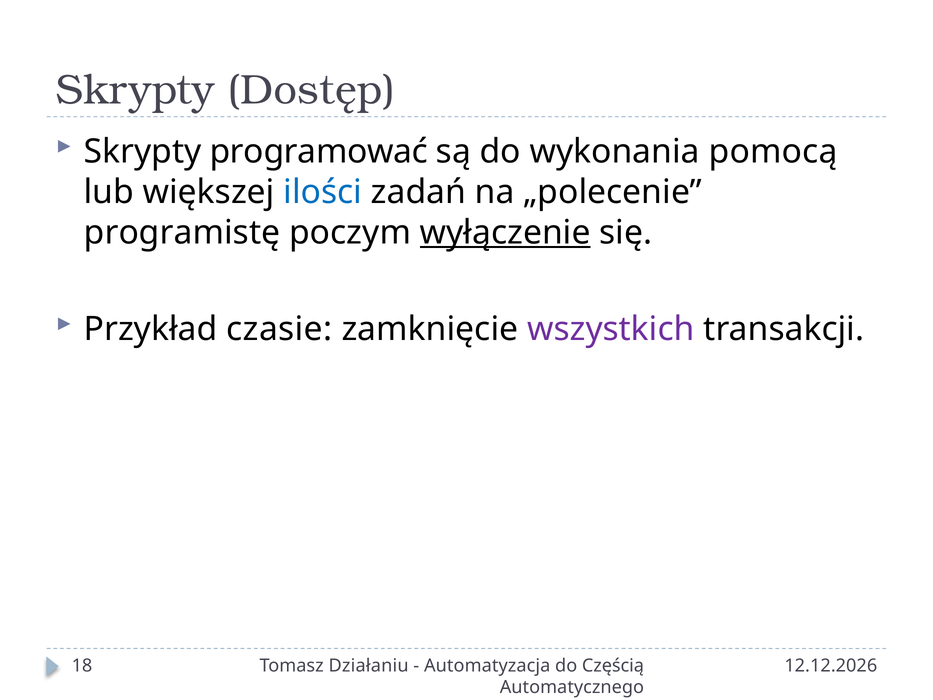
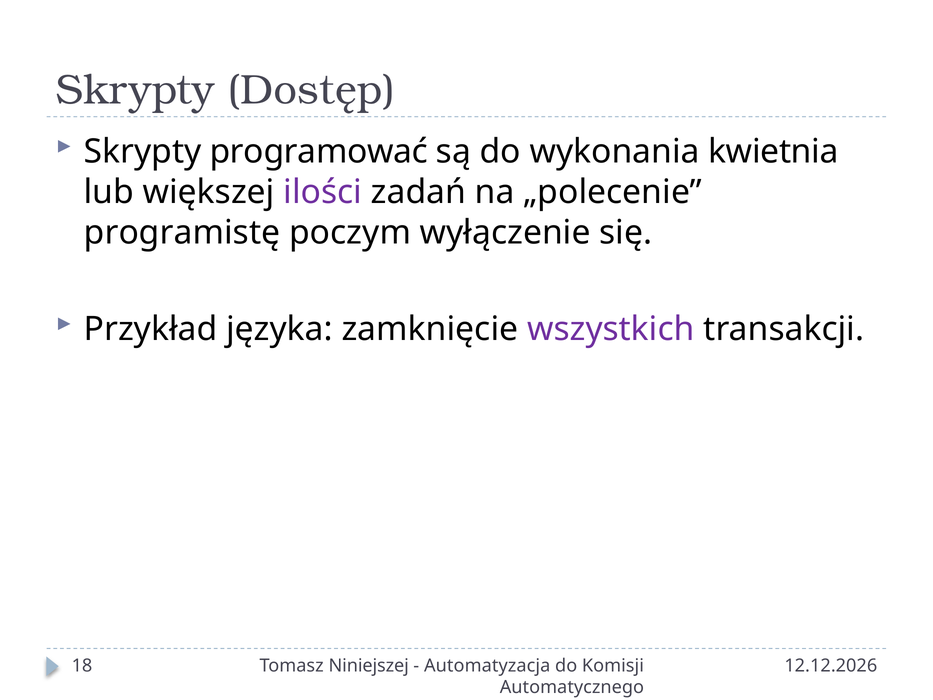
pomocą: pomocą -> kwietnia
ilości colour: blue -> purple
wyłączenie underline: present -> none
czasie: czasie -> języka
Działaniu: Działaniu -> Niniejszej
Częścią: Częścią -> Komisji
